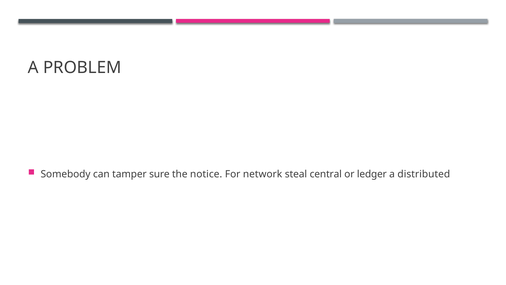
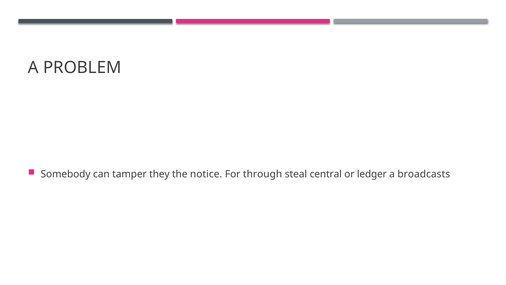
sure: sure -> they
network: network -> through
distributed: distributed -> broadcasts
